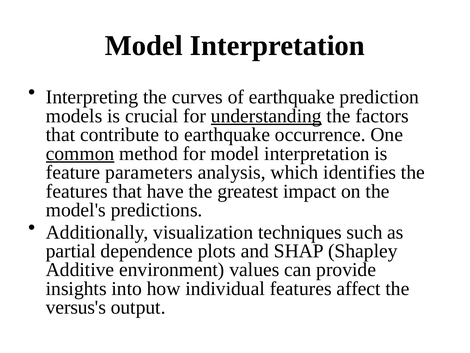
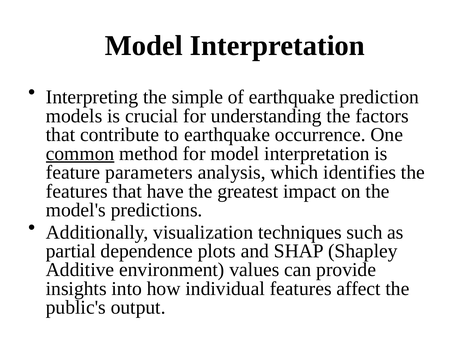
curves: curves -> simple
understanding underline: present -> none
versus's: versus's -> public's
